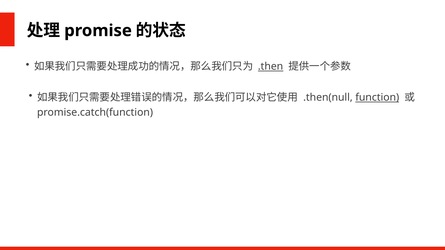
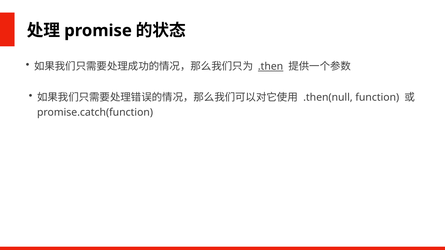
function underline: present -> none
